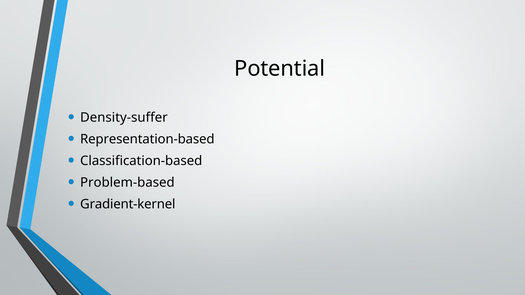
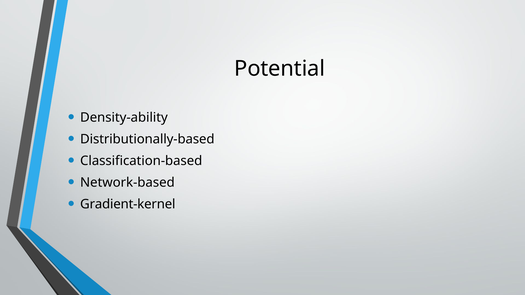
Density-suffer: Density-suffer -> Density-ability
Representation-based: Representation-based -> Distributionally-based
Problem-based: Problem-based -> Network-based
